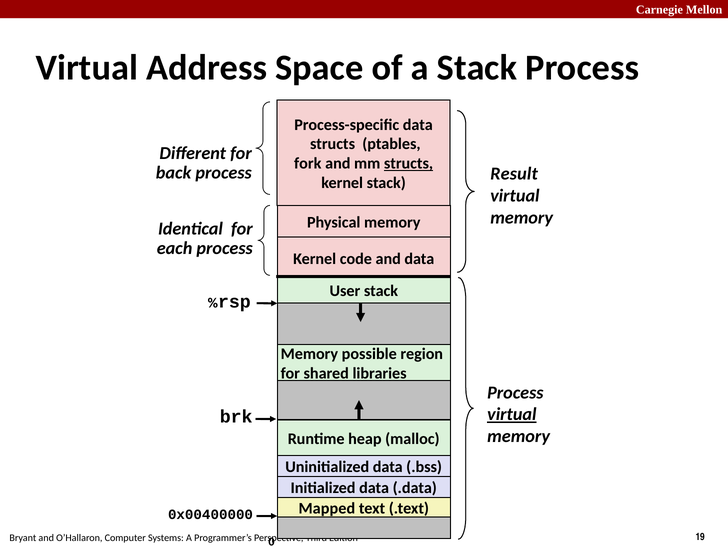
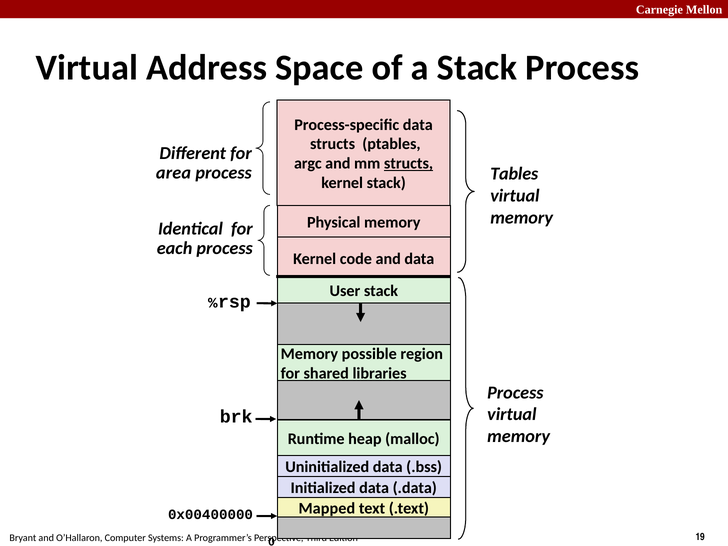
fork: fork -> argc
back: back -> area
Result: Result -> Tables
virtual at (512, 414) underline: present -> none
